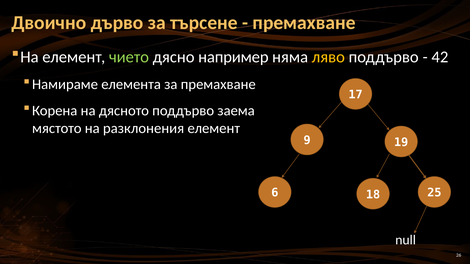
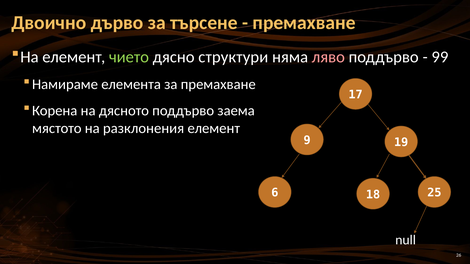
например: например -> структури
ляво colour: yellow -> pink
42: 42 -> 99
